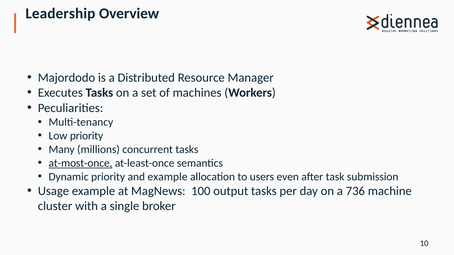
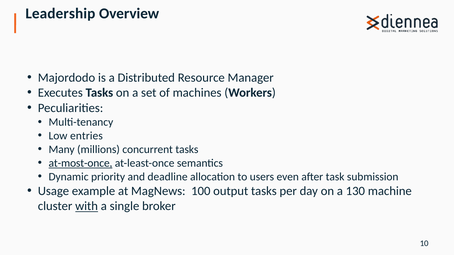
Low priority: priority -> entries
and example: example -> deadline
736: 736 -> 130
with underline: none -> present
